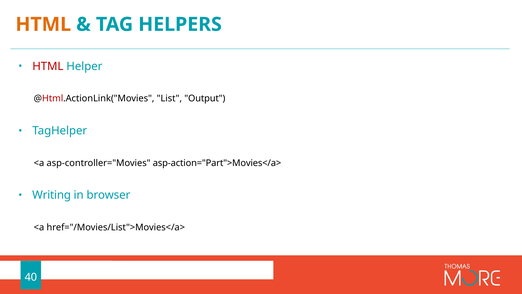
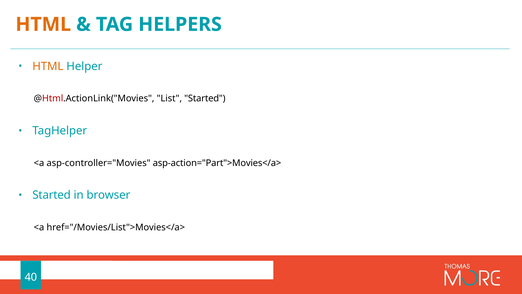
HTML at (48, 66) colour: red -> orange
List Output: Output -> Started
Writing at (52, 195): Writing -> Started
